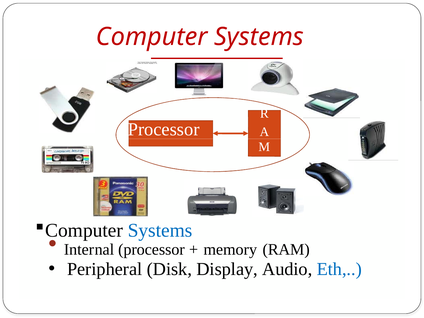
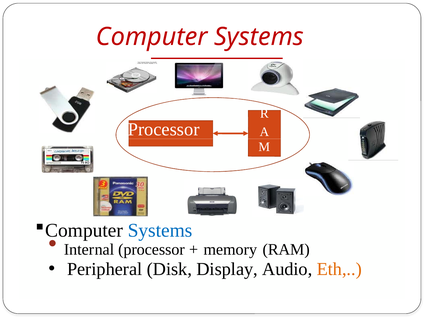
Eth colour: blue -> orange
